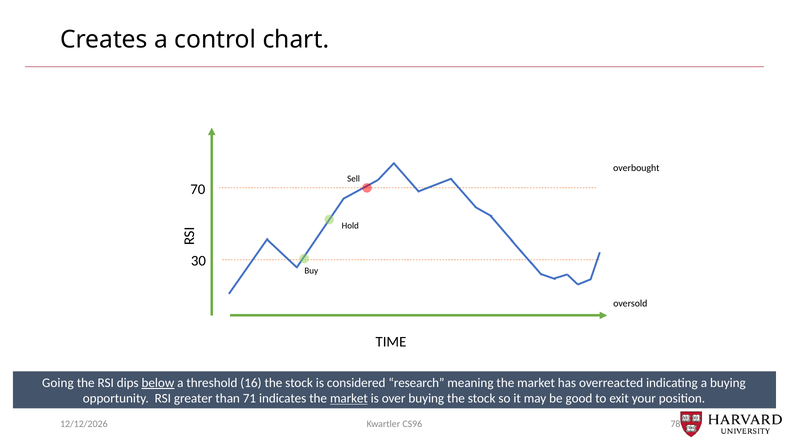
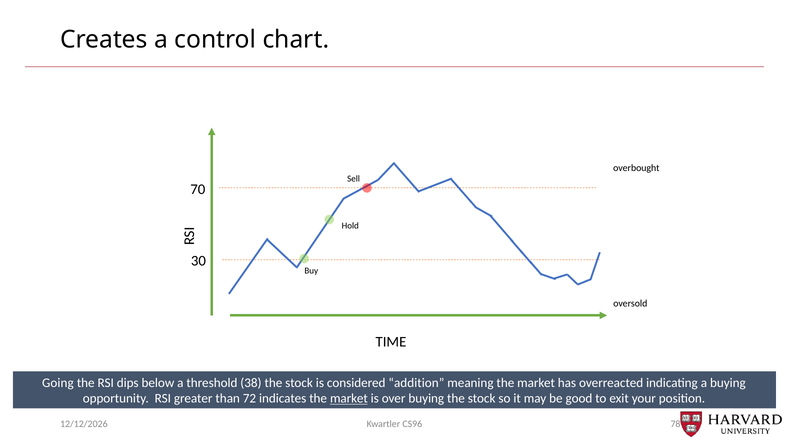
below underline: present -> none
16: 16 -> 38
research: research -> addition
71: 71 -> 72
